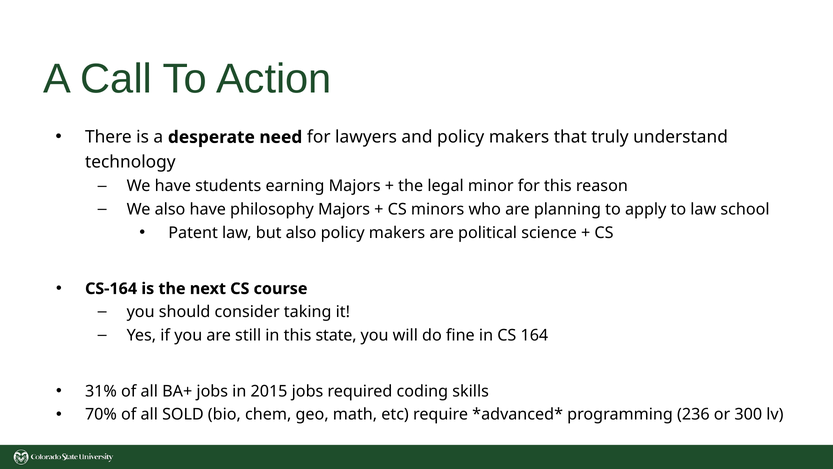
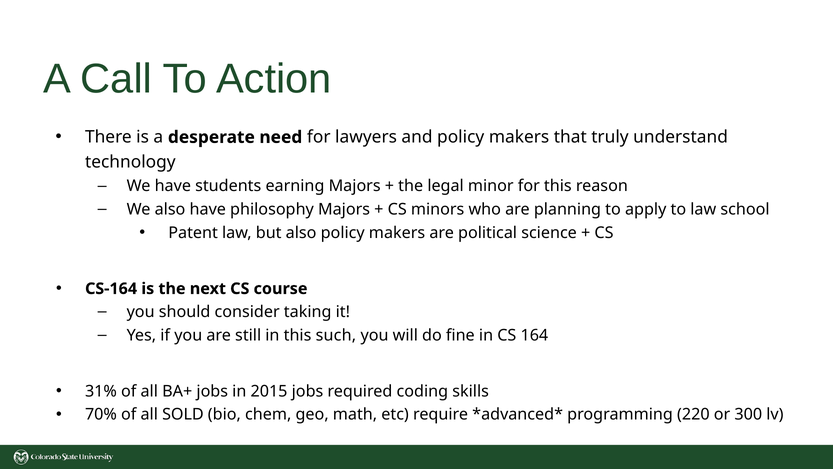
state: state -> such
236: 236 -> 220
